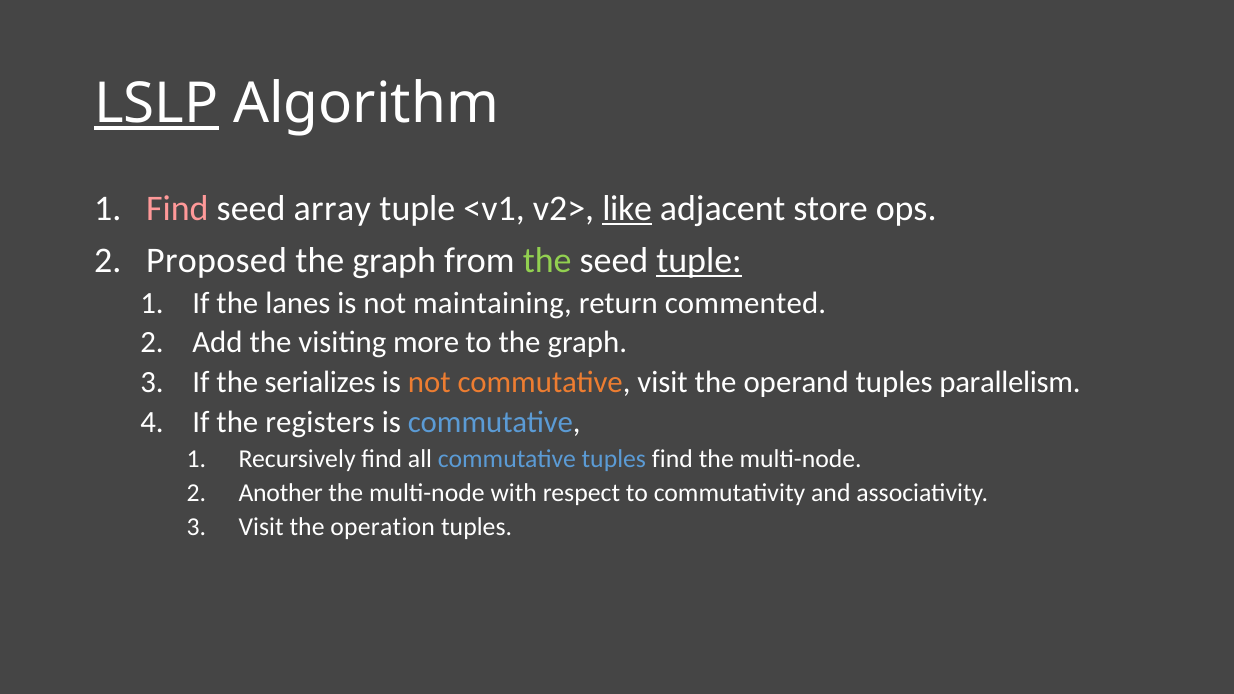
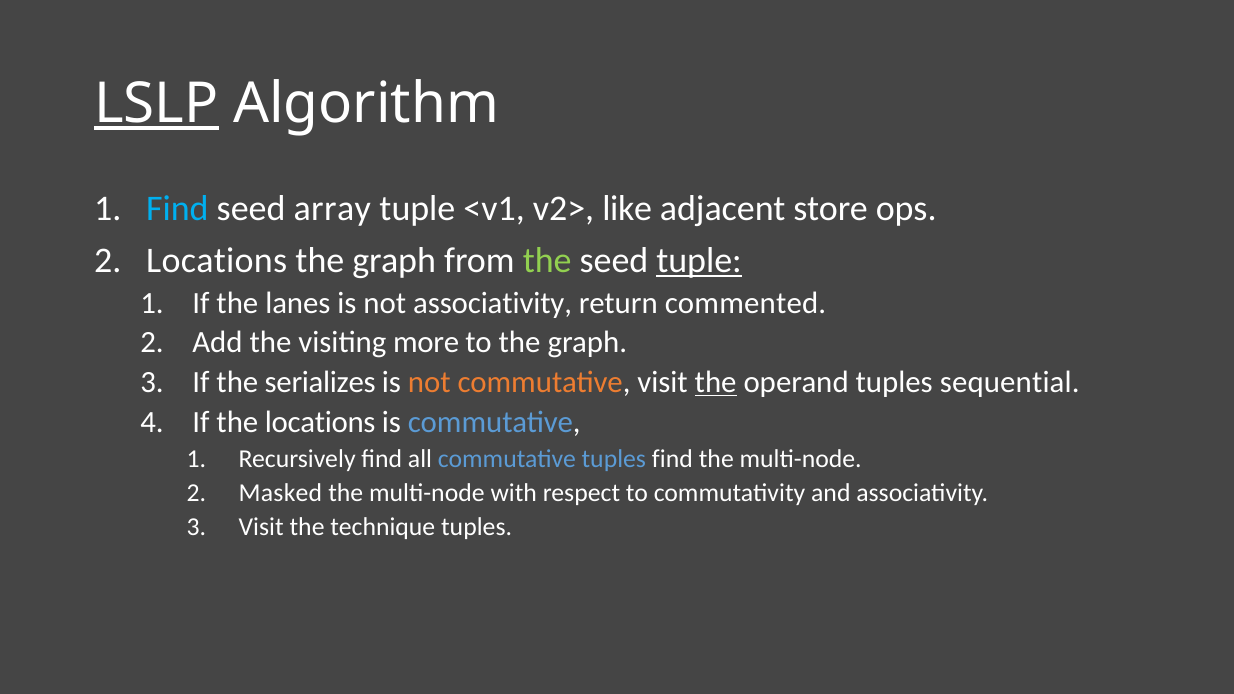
Find at (177, 209) colour: pink -> light blue
like underline: present -> none
Proposed at (217, 260): Proposed -> Locations
not maintaining: maintaining -> associativity
the at (716, 382) underline: none -> present
parallelism: parallelism -> sequential
the registers: registers -> locations
Another: Another -> Masked
operation: operation -> technique
